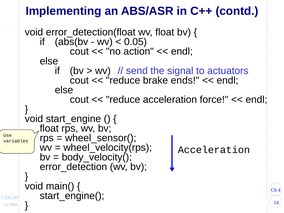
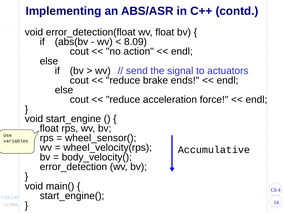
0.05: 0.05 -> 8.09
Acceleration at (214, 150): Acceleration -> Accumulative
